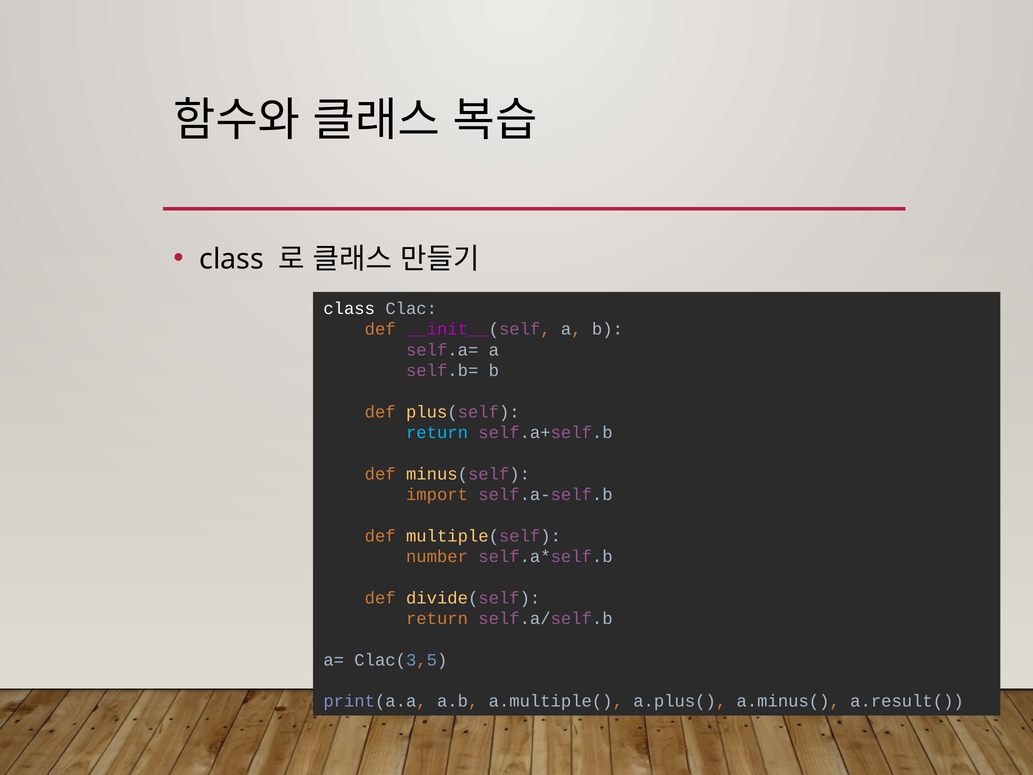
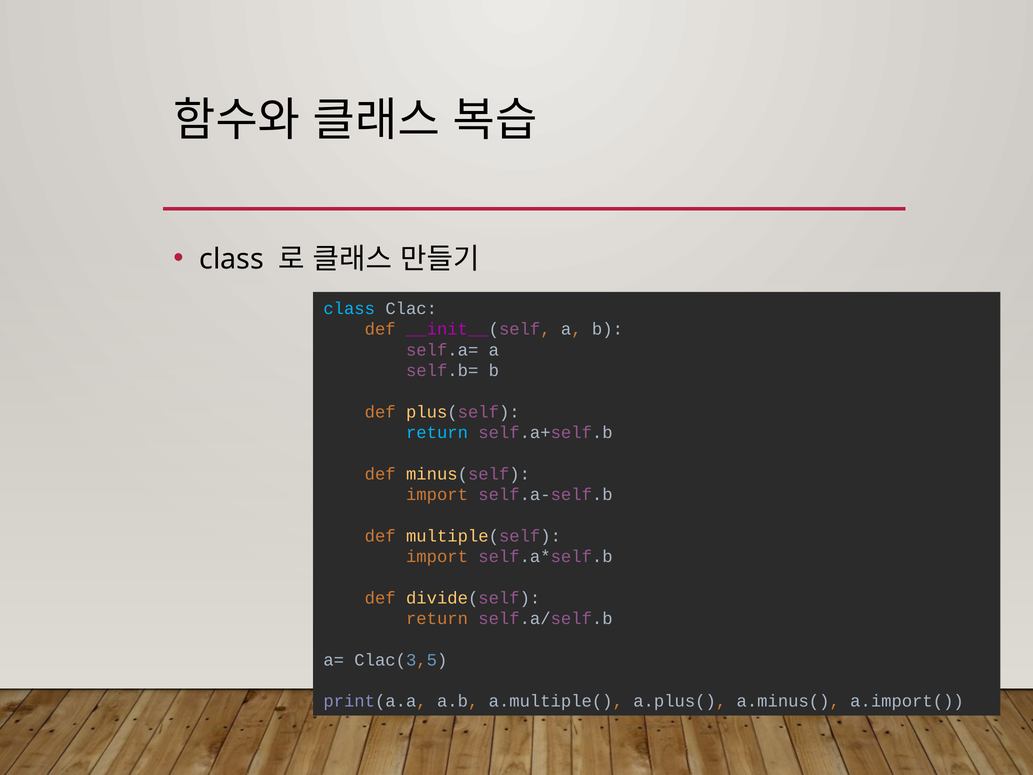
class at (349, 308) colour: white -> light blue
number at (437, 556): number -> import
a.result(: a.result( -> a.import(
